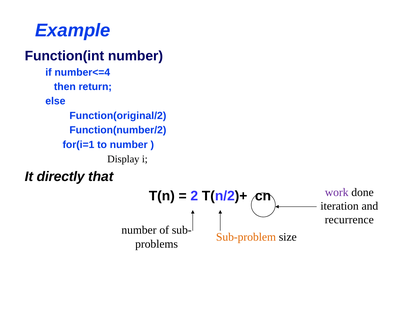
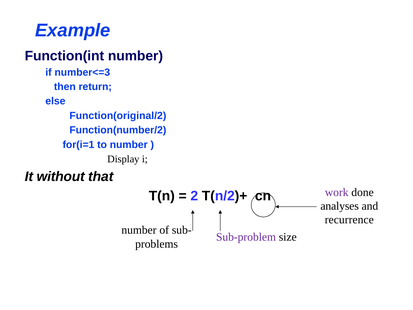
number<=4: number<=4 -> number<=3
directly: directly -> without
iteration: iteration -> analyses
Sub-problem colour: orange -> purple
